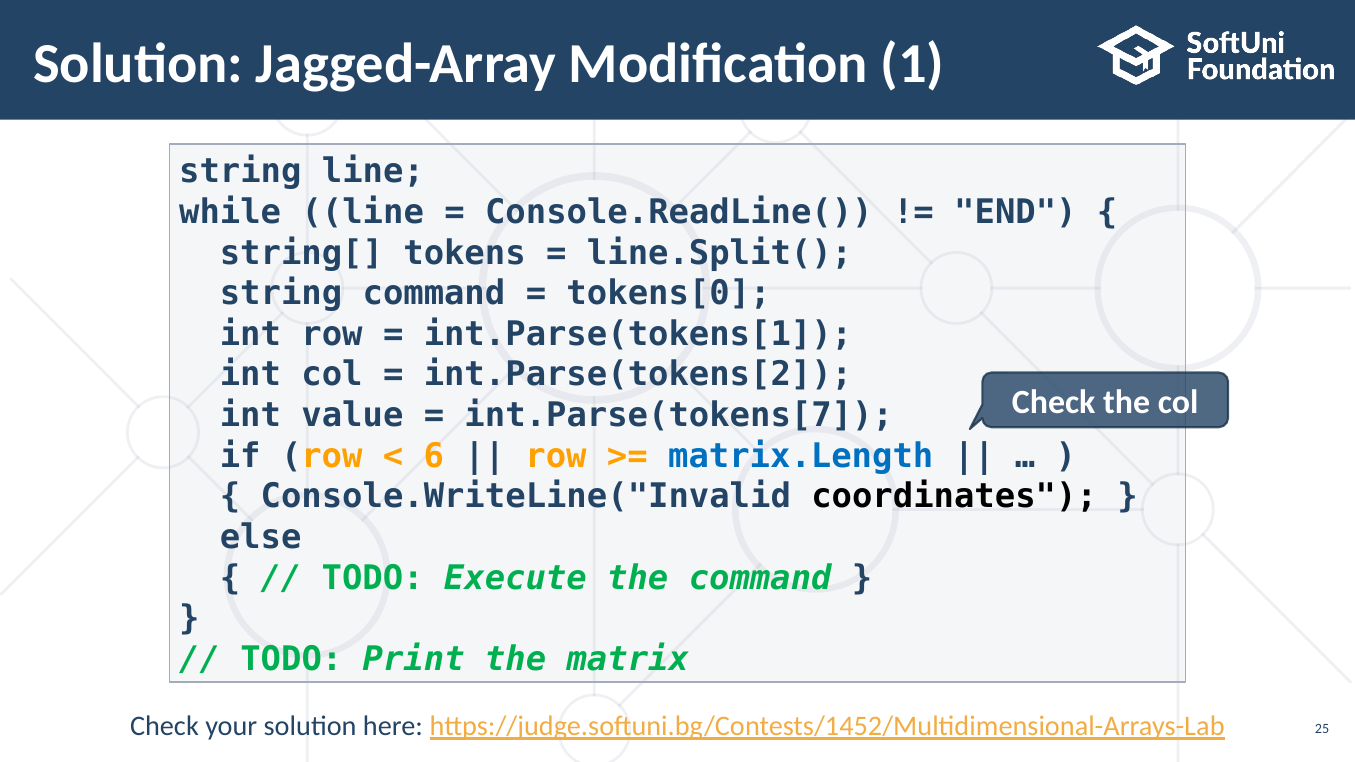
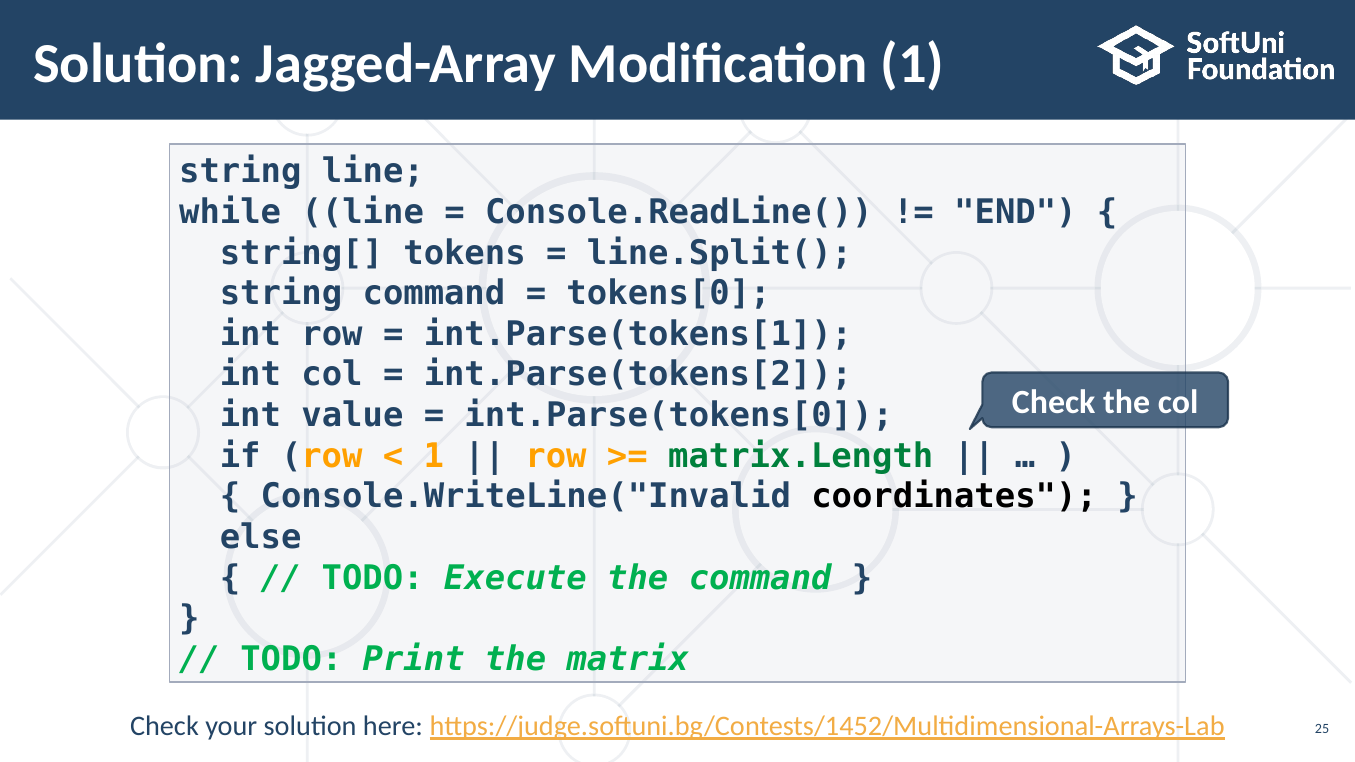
int.Parse(tokens[7: int.Parse(tokens[7 -> int.Parse(tokens[0
6 at (434, 456): 6 -> 1
matrix.Length colour: blue -> green
